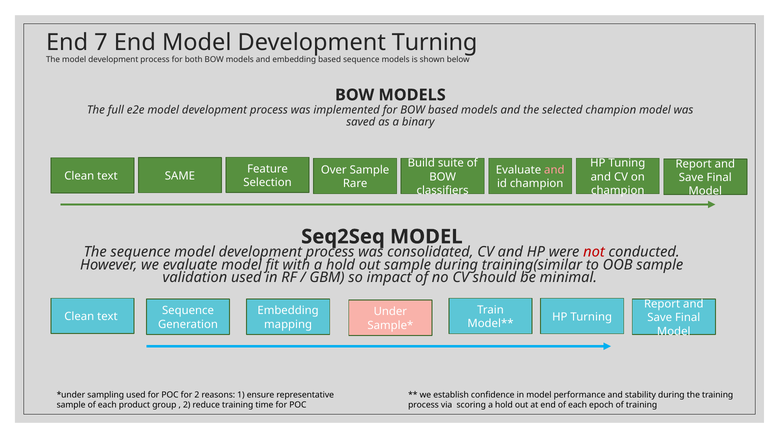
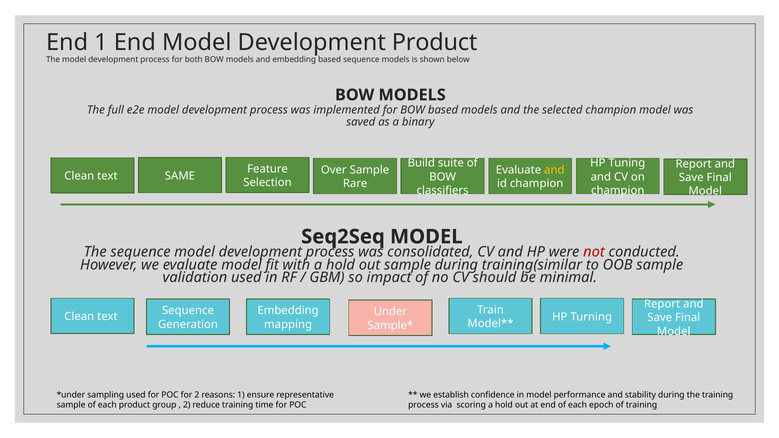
End 7: 7 -> 1
Development Turning: Turning -> Product
and at (554, 170) colour: pink -> yellow
